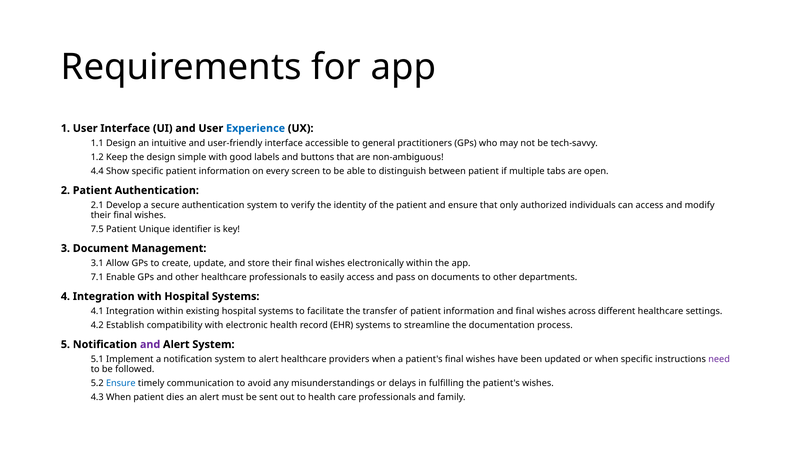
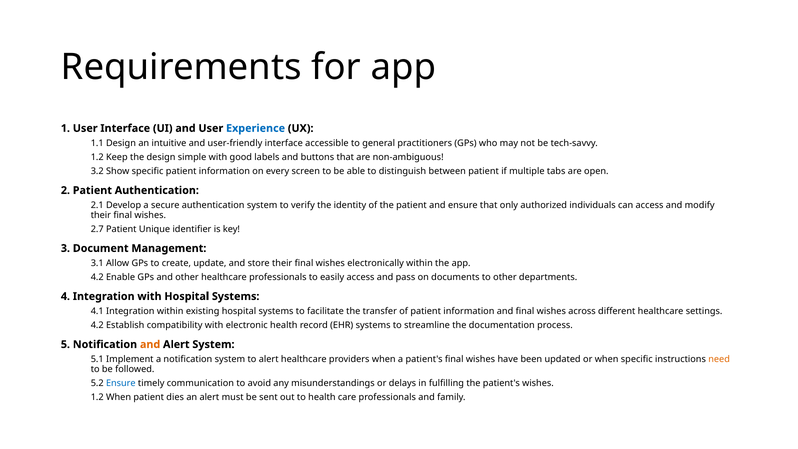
4.4: 4.4 -> 3.2
7.5: 7.5 -> 2.7
7.1 at (97, 277): 7.1 -> 4.2
and at (150, 344) colour: purple -> orange
need colour: purple -> orange
4.3 at (97, 397): 4.3 -> 1.2
